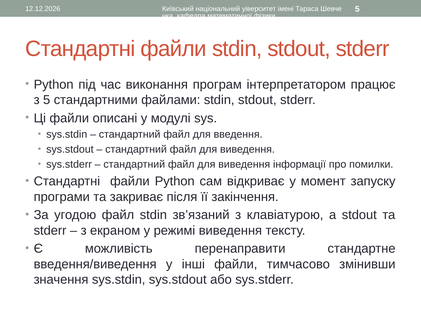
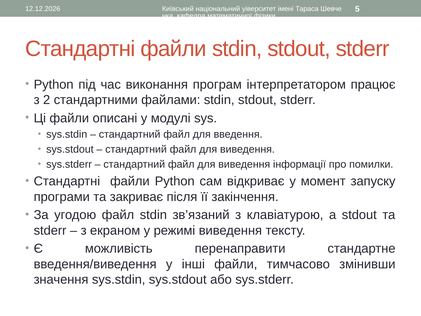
з 5: 5 -> 2
